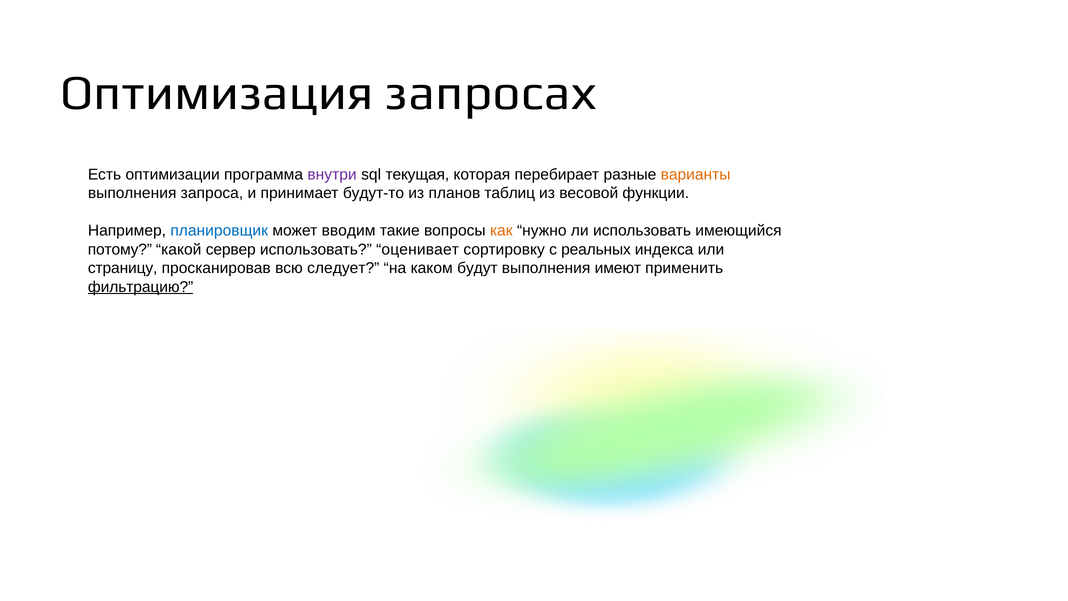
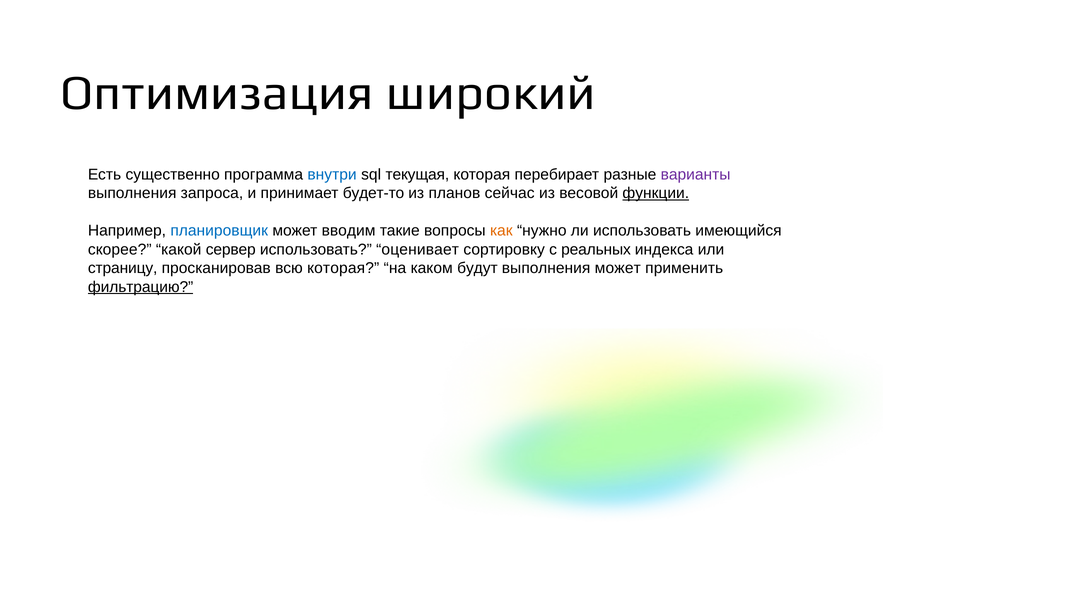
запросах: запросах -> широкий
оптимизации: оптимизации -> существенно
внутри colour: purple -> blue
варианты colour: orange -> purple
будут-то: будут-то -> будет-то
таблиц: таблиц -> сейчас
функции underline: none -> present
потому: потому -> скорее
всю следует: следует -> которая
выполнения имеют: имеют -> может
